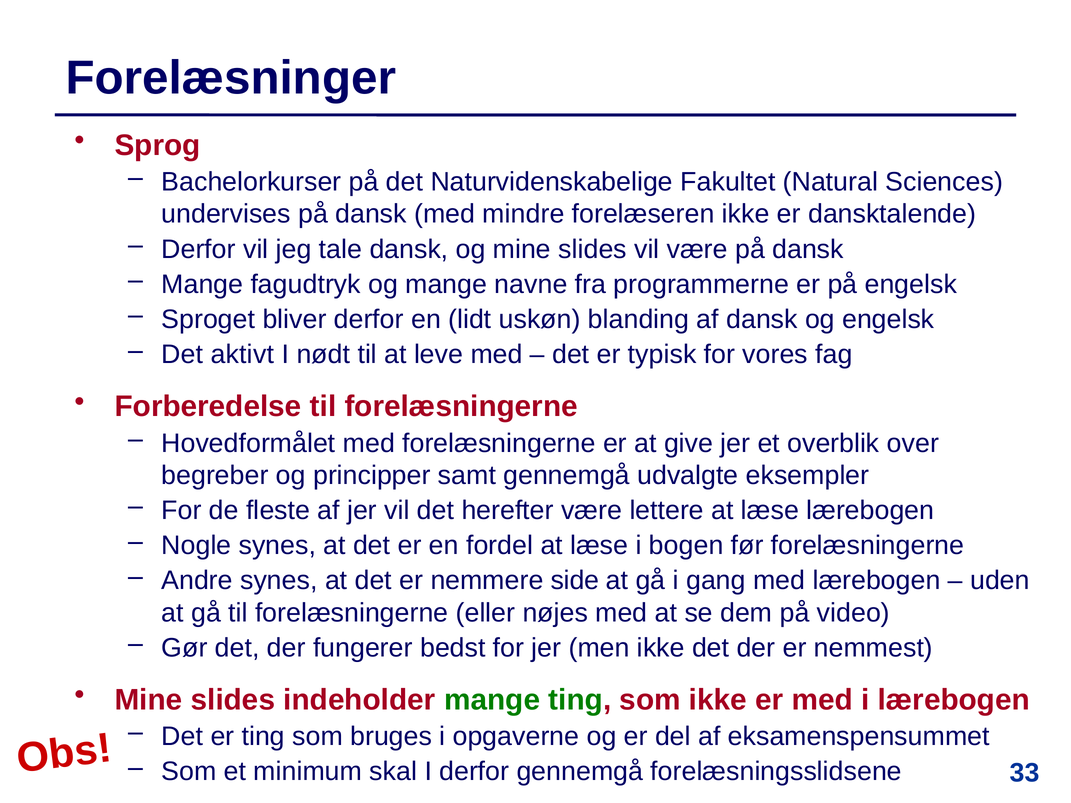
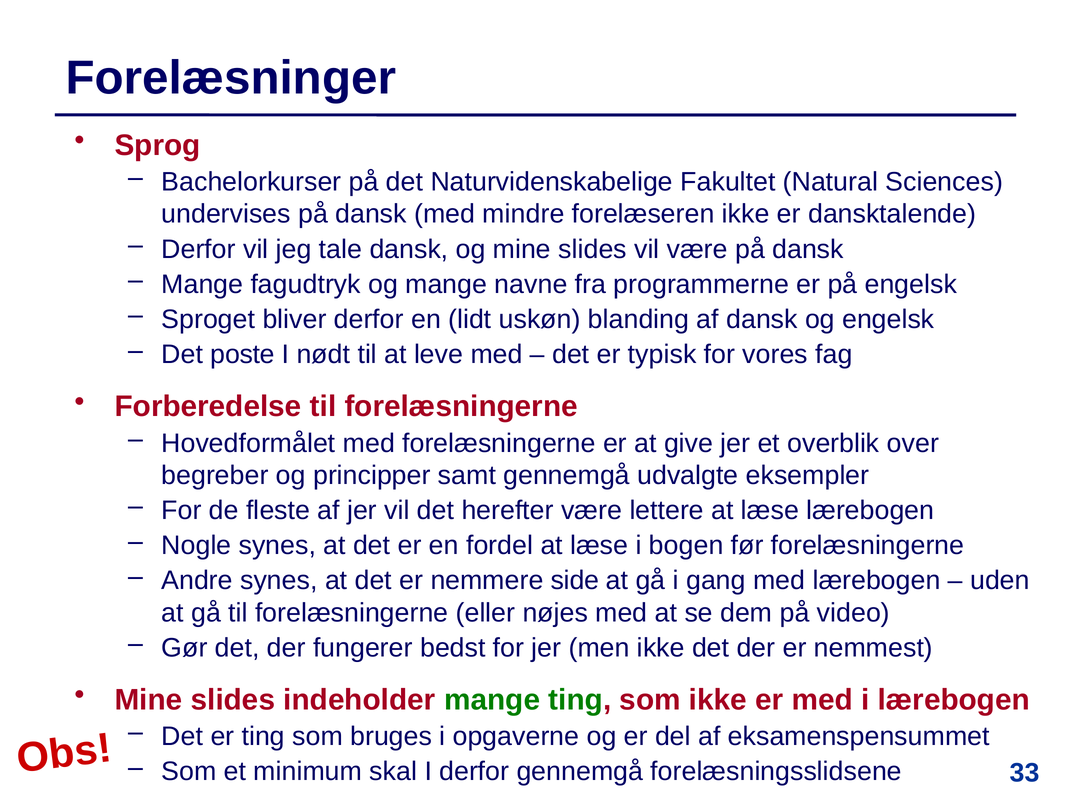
aktivt: aktivt -> poste
